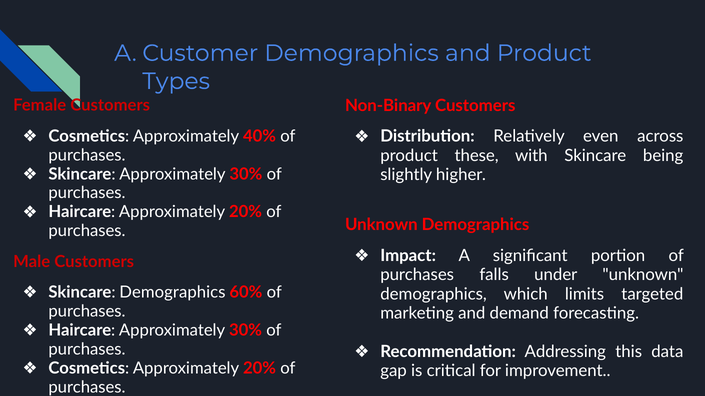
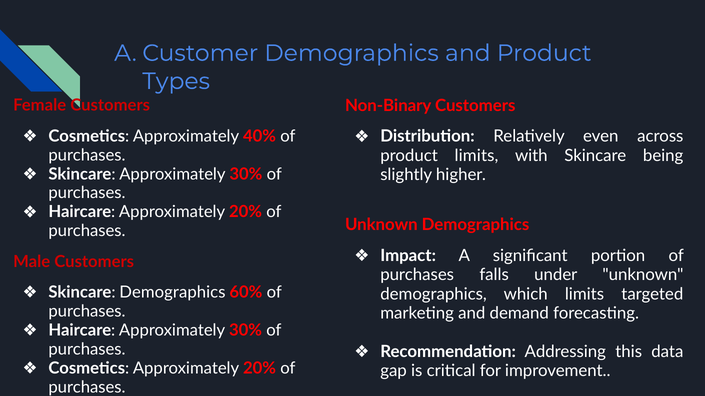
product these: these -> limits
